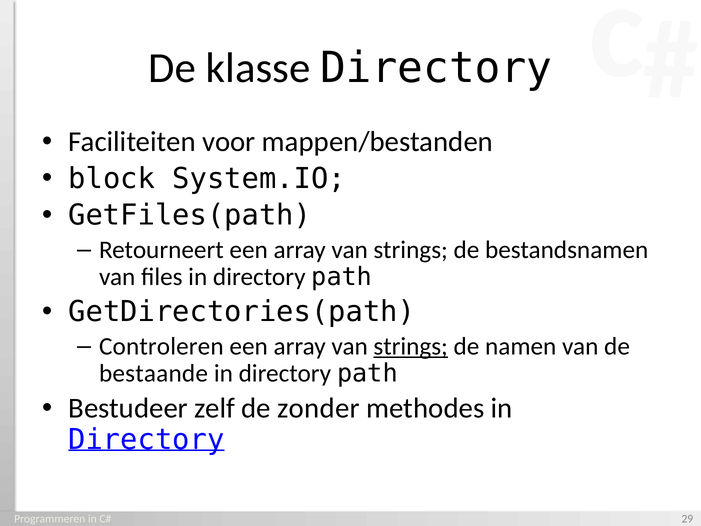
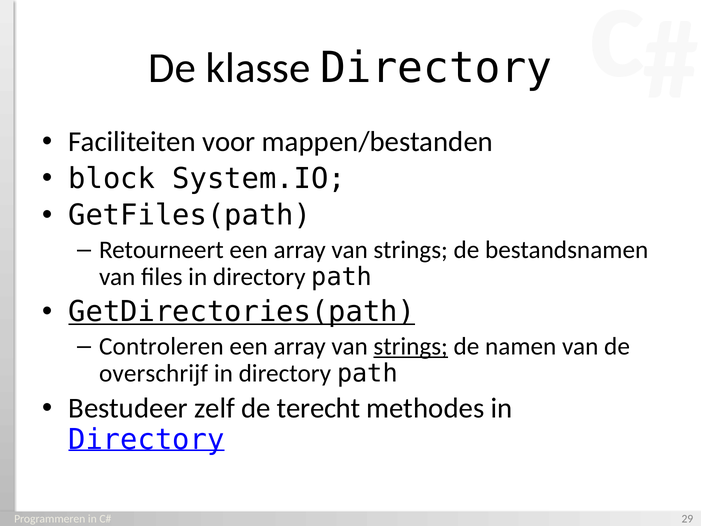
GetDirectories(path underline: none -> present
bestaande: bestaande -> overschrijf
zonder: zonder -> terecht
